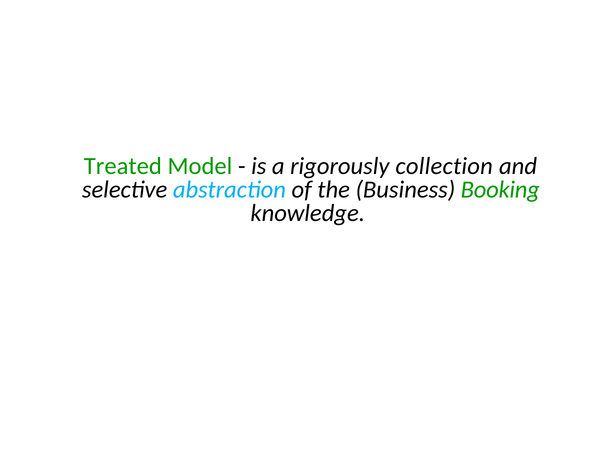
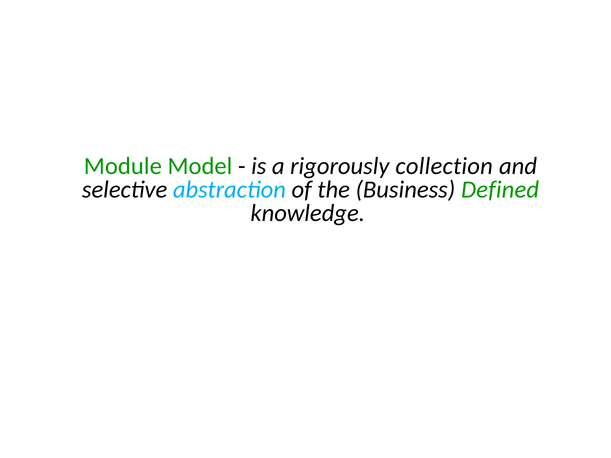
Treated: Treated -> Module
Booking: Booking -> Defined
